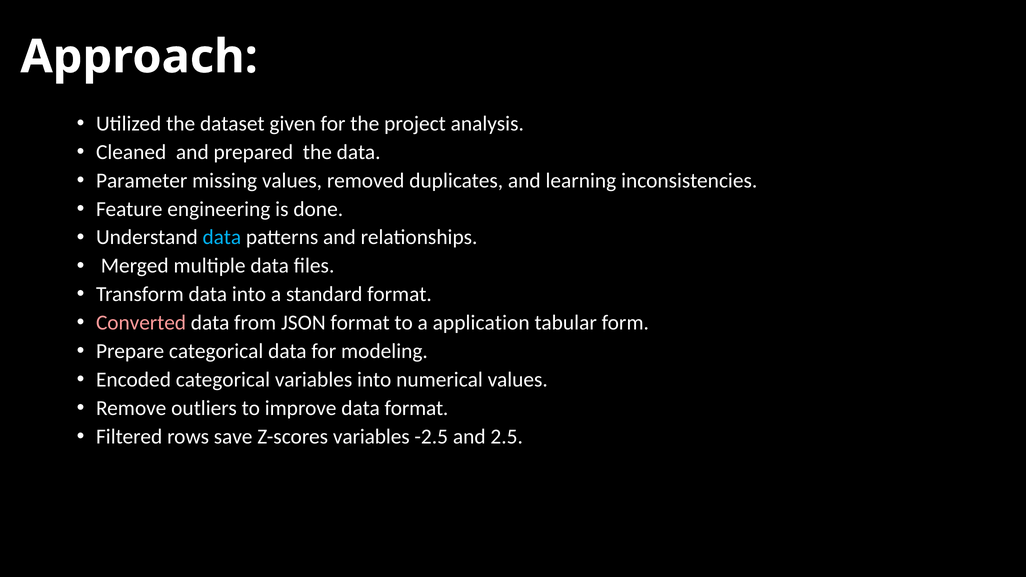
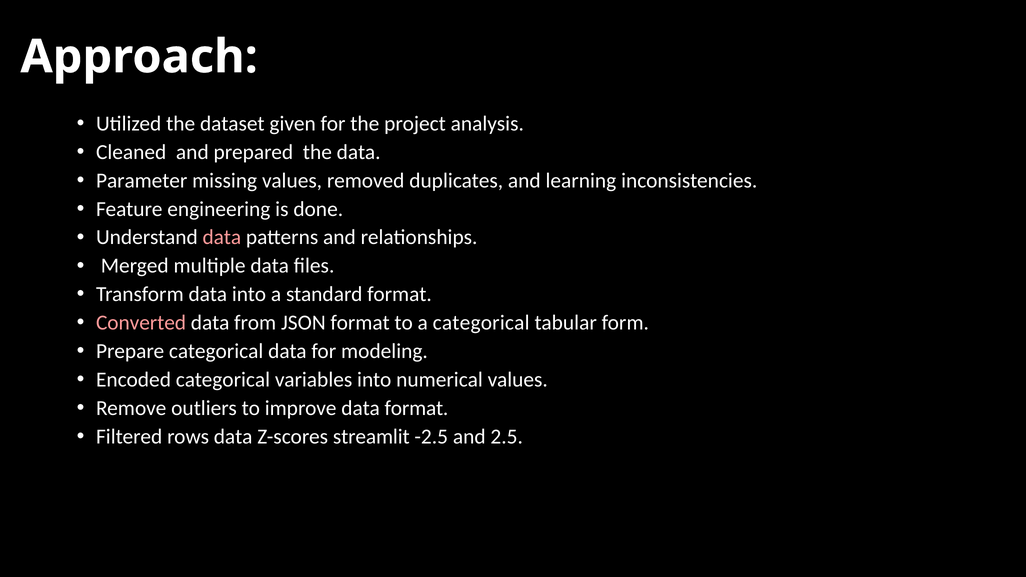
data at (222, 237) colour: light blue -> pink
a application: application -> categorical
rows save: save -> data
Z-scores variables: variables -> streamlit
